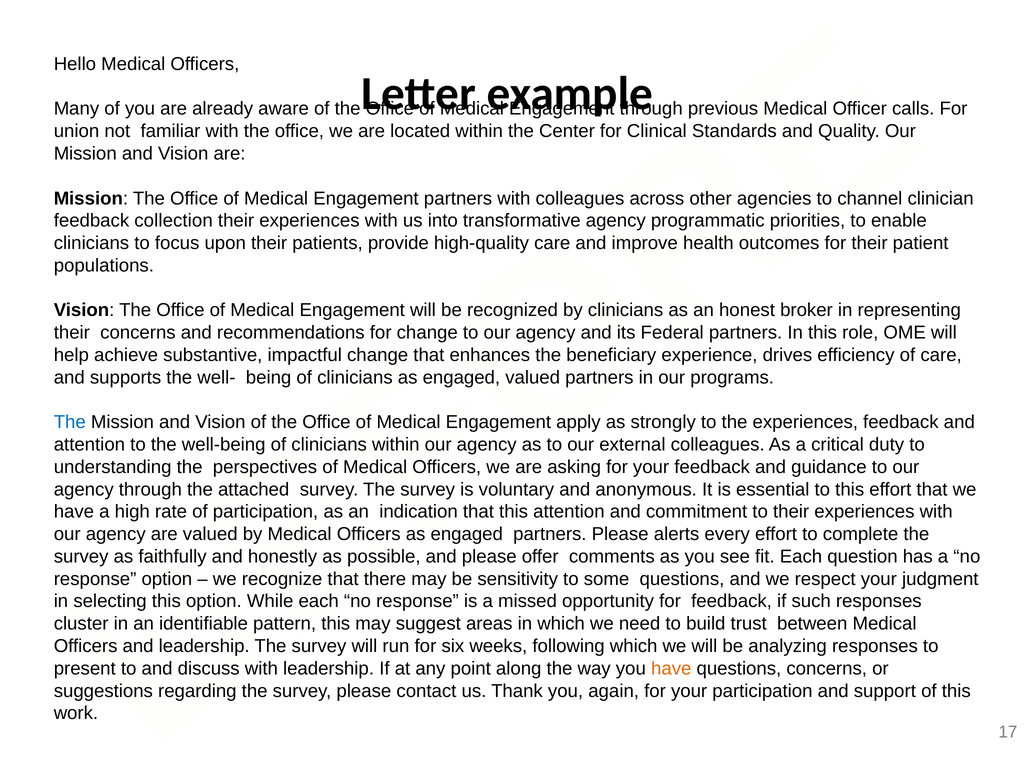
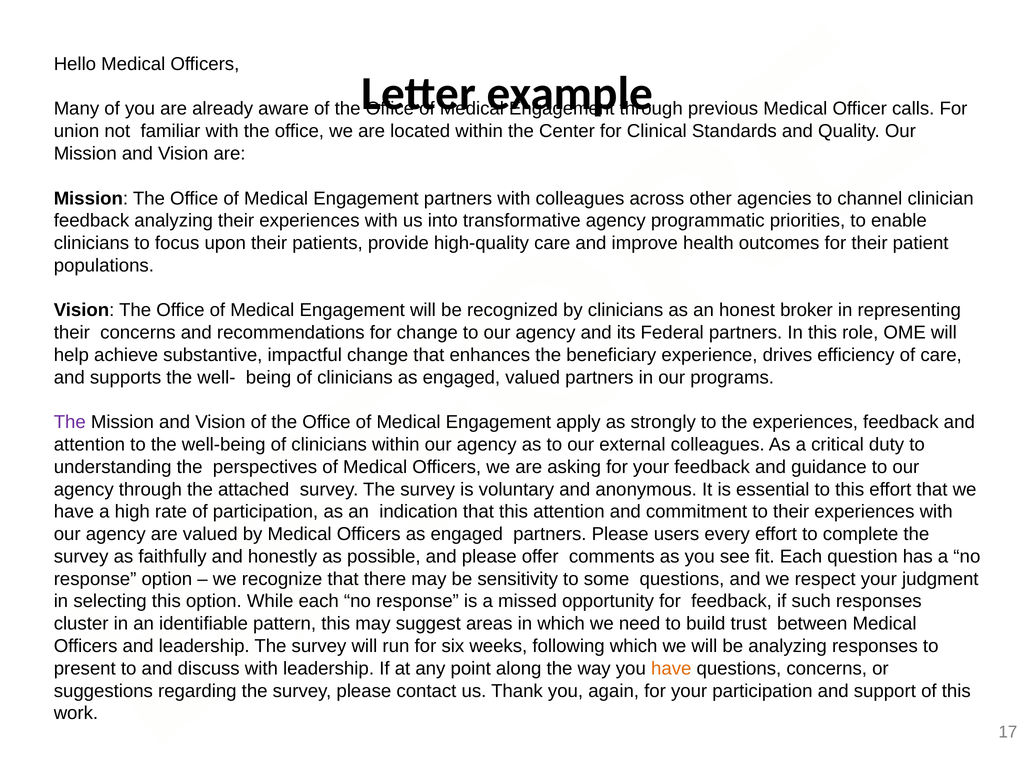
feedback collection: collection -> analyzing
The at (70, 422) colour: blue -> purple
alerts: alerts -> users
